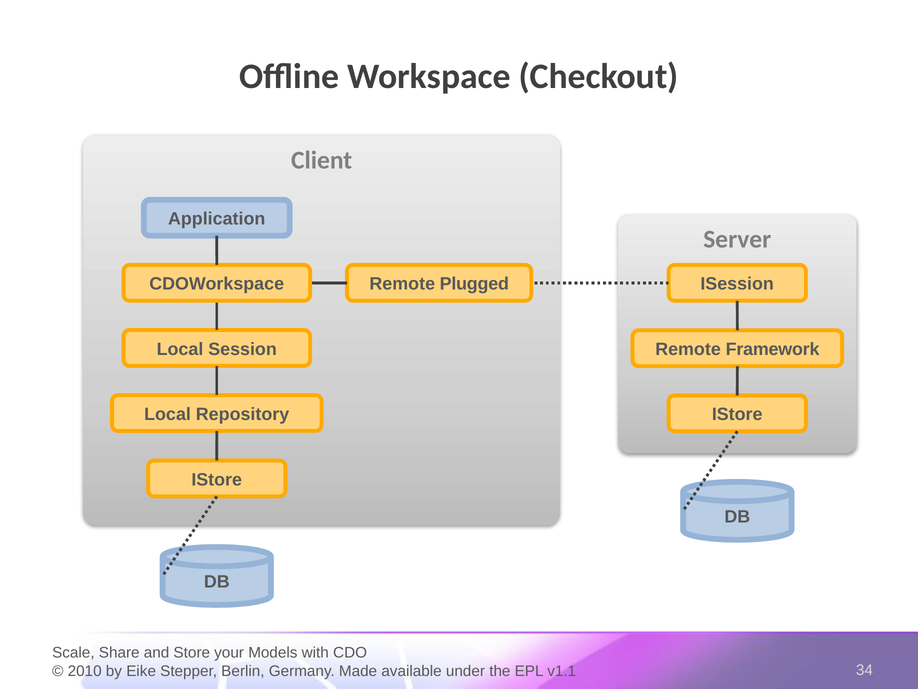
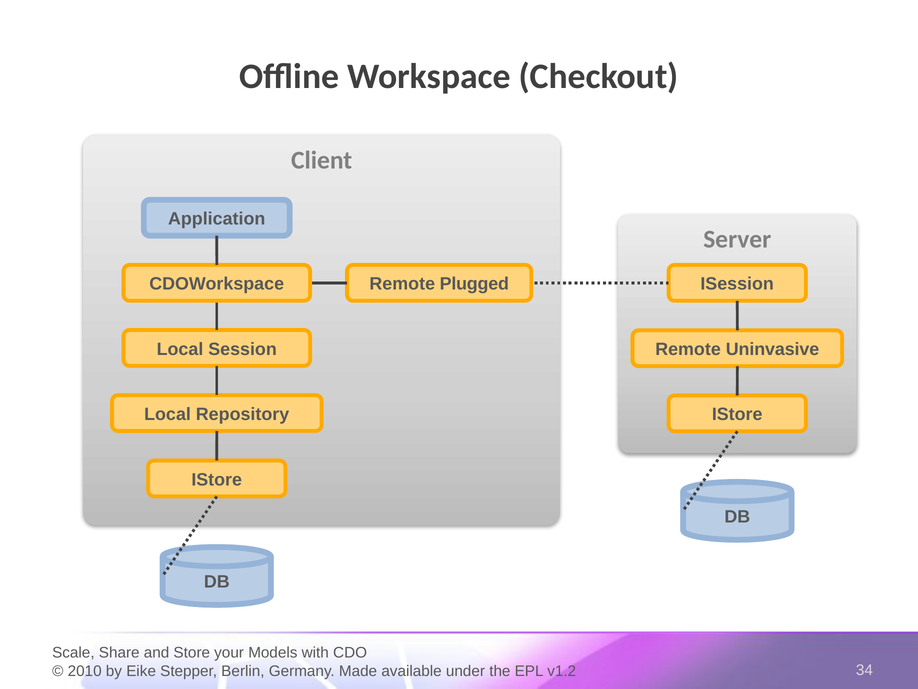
Framework: Framework -> Uninvasive
v1.1: v1.1 -> v1.2
